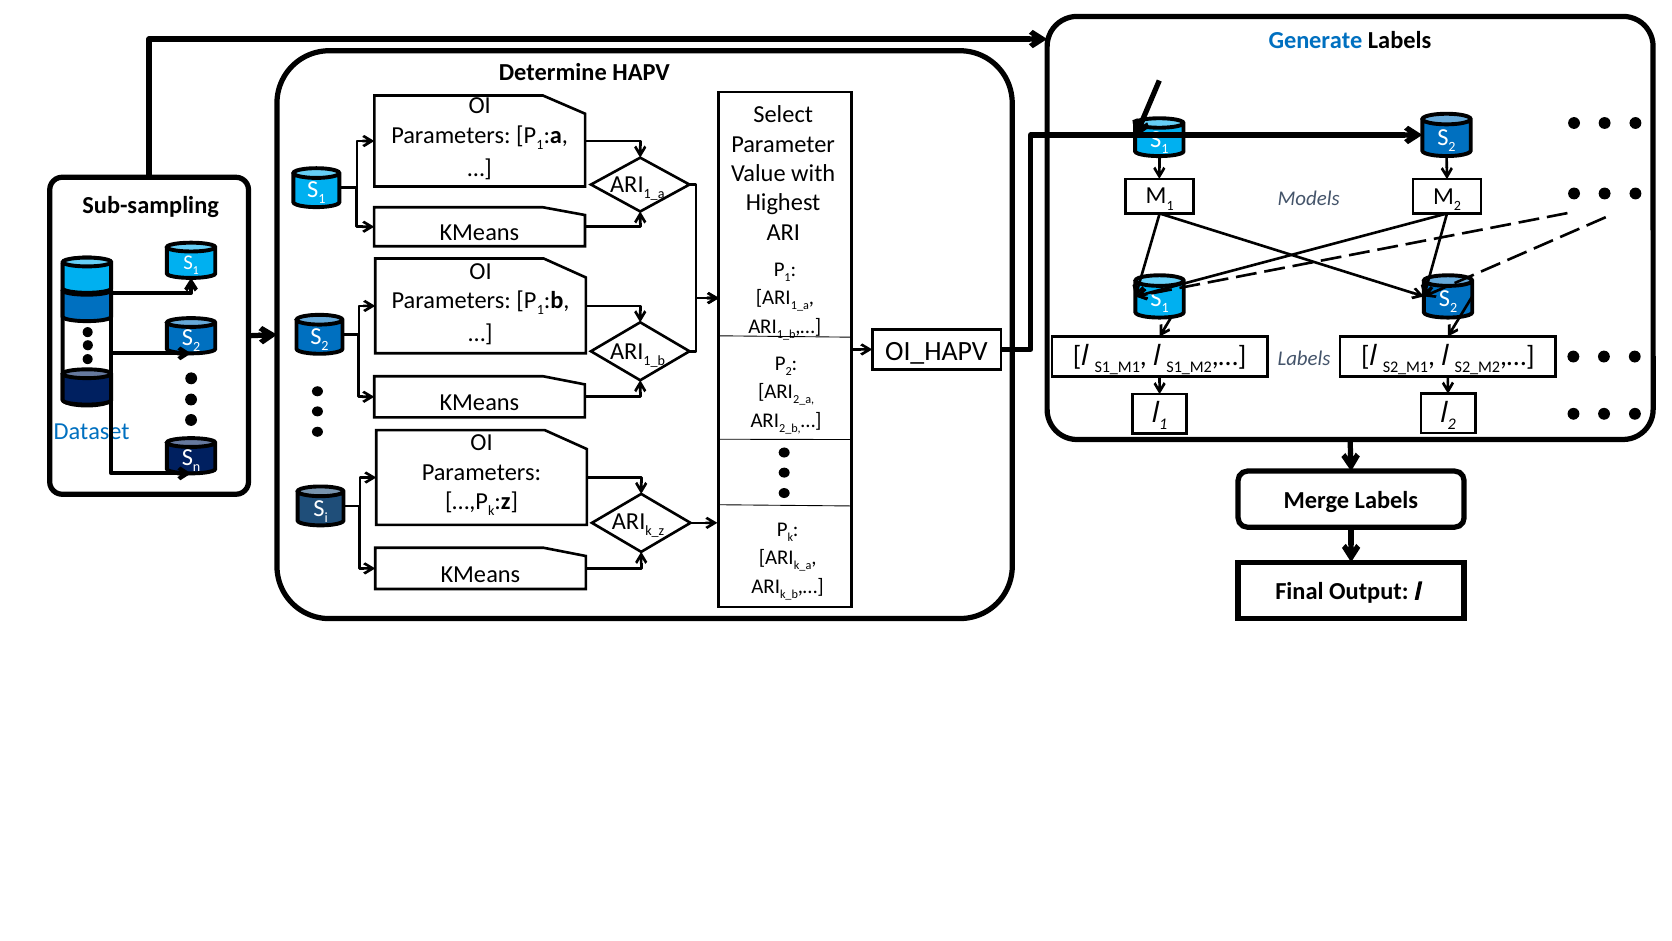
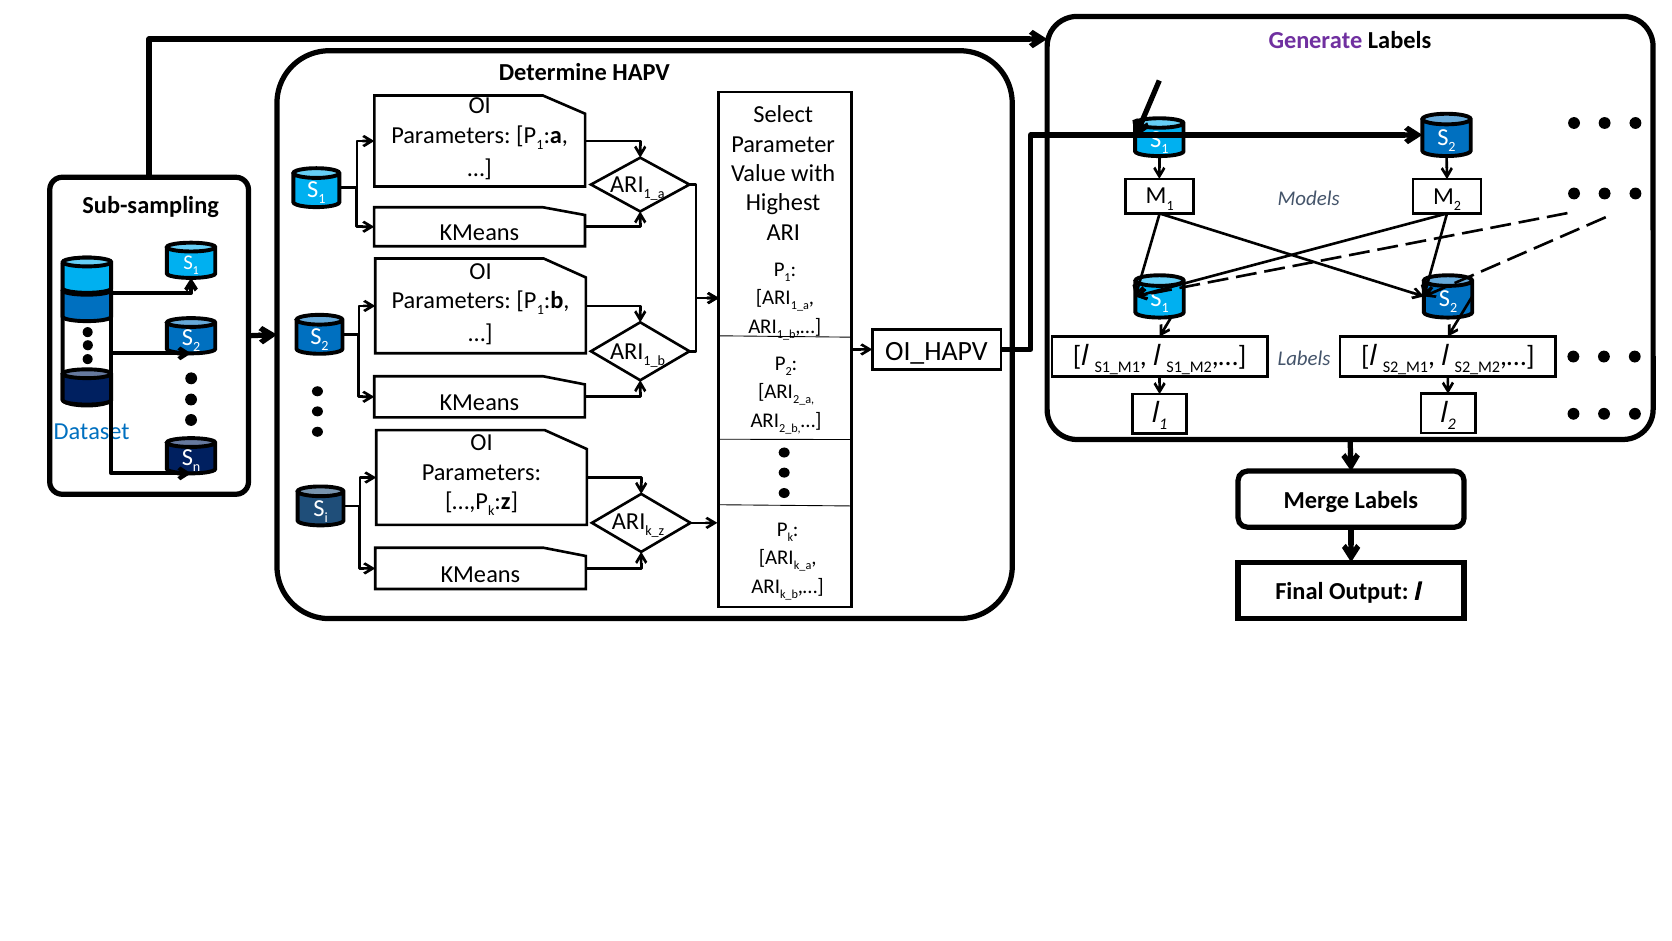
Generate colour: blue -> purple
